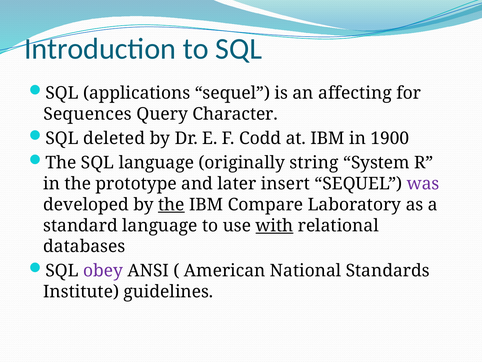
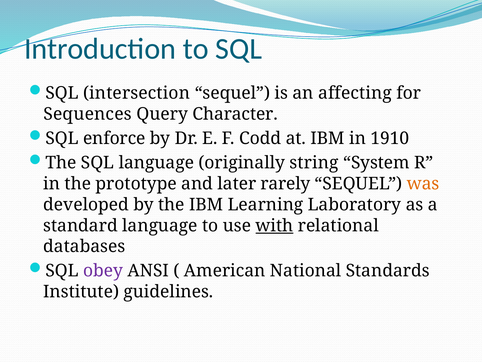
applications: applications -> intersection
deleted: deleted -> enforce
1900: 1900 -> 1910
insert: insert -> rarely
was colour: purple -> orange
the at (171, 204) underline: present -> none
Compare: Compare -> Learning
